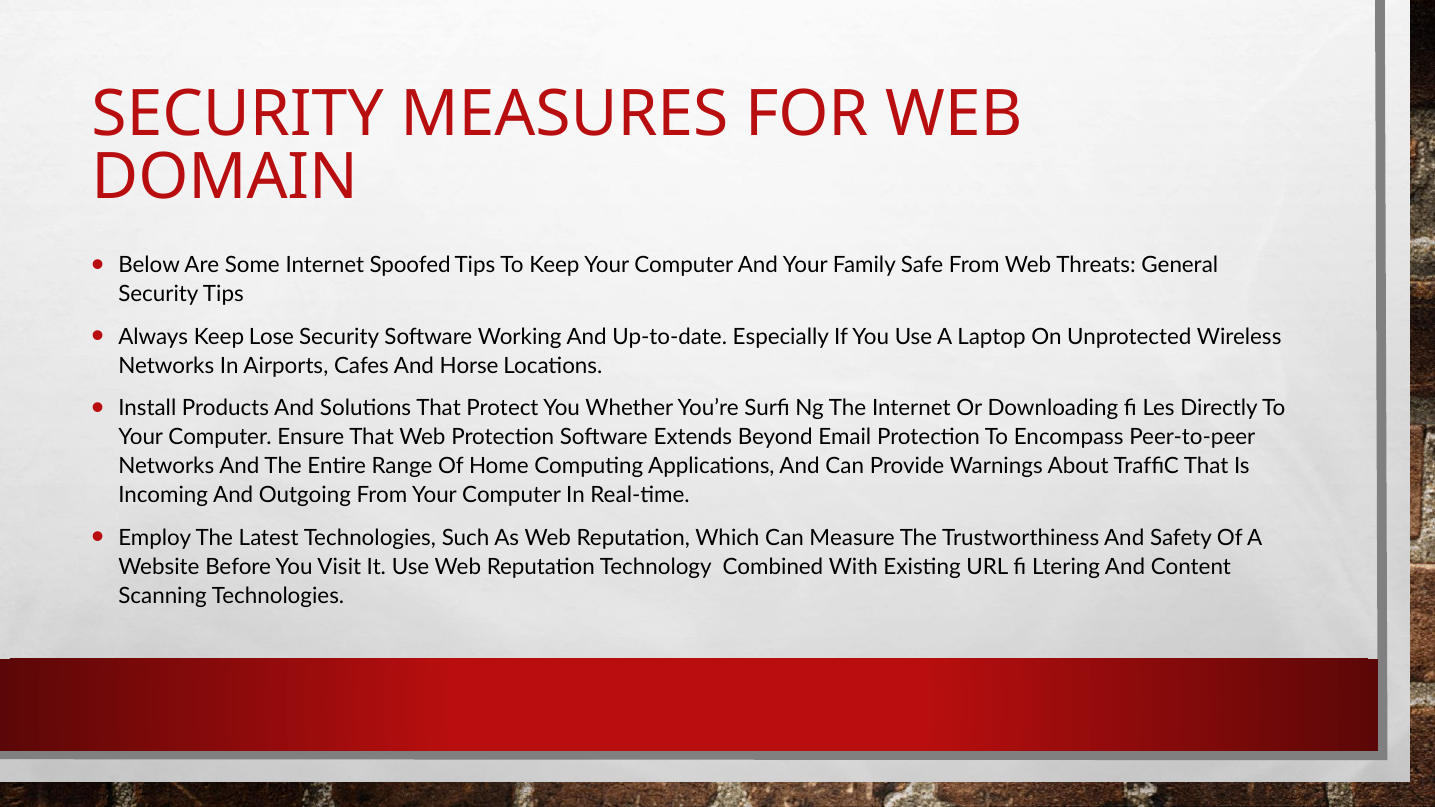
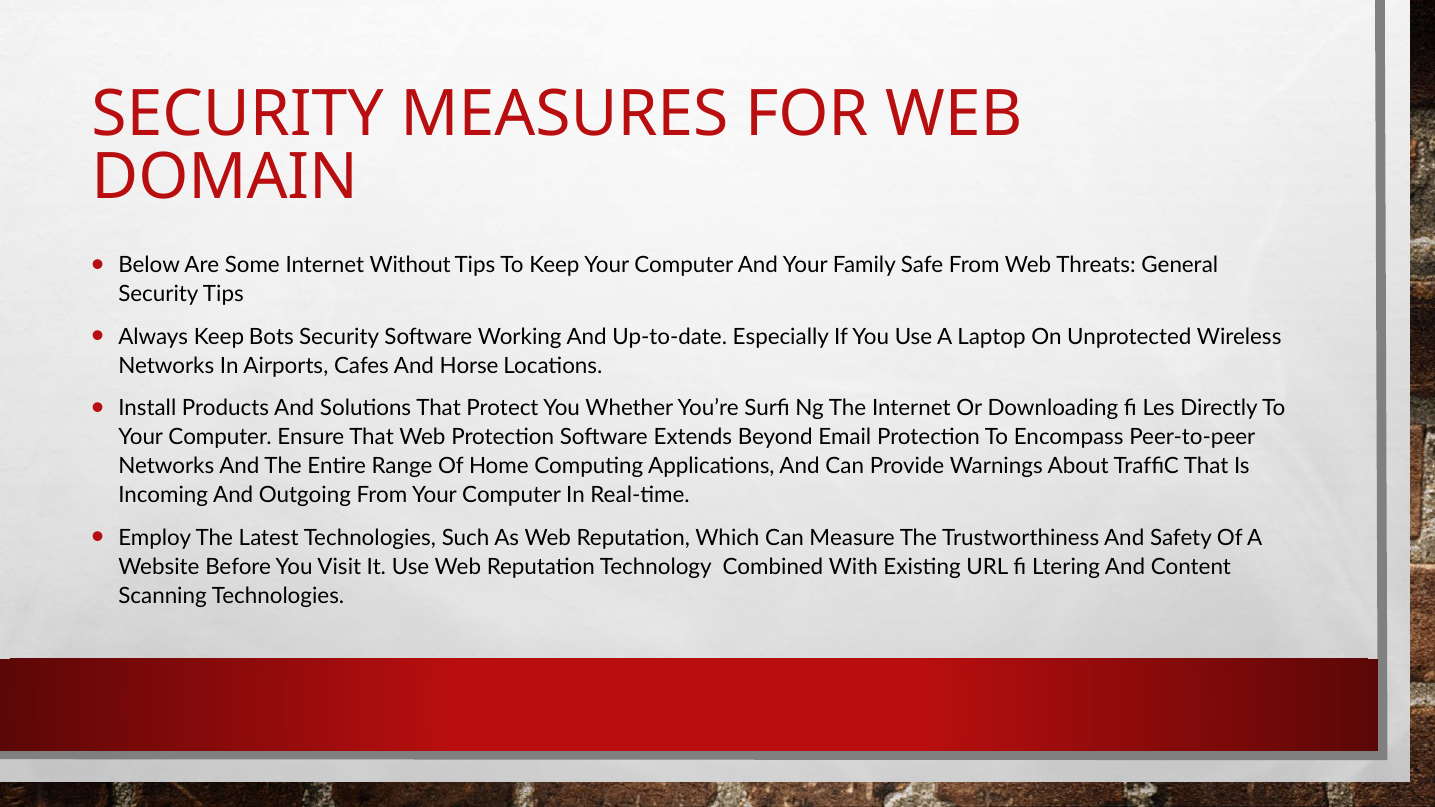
Spoofed: Spoofed -> Without
Lose: Lose -> Bots
